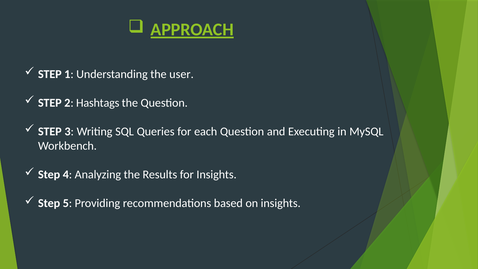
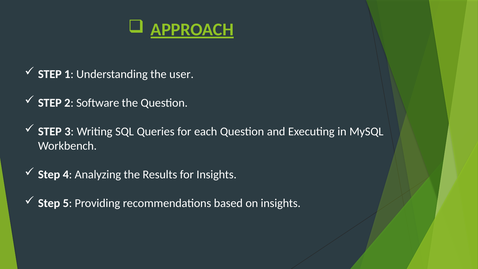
Hashtags: Hashtags -> Software
